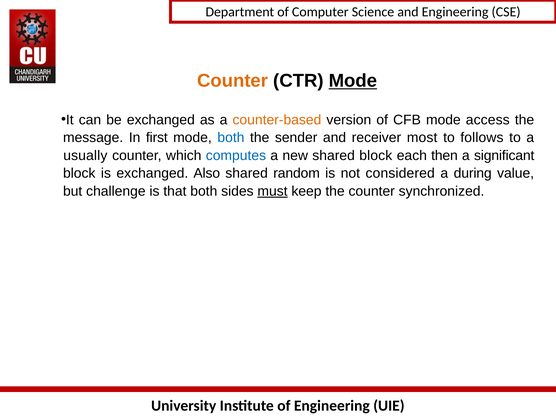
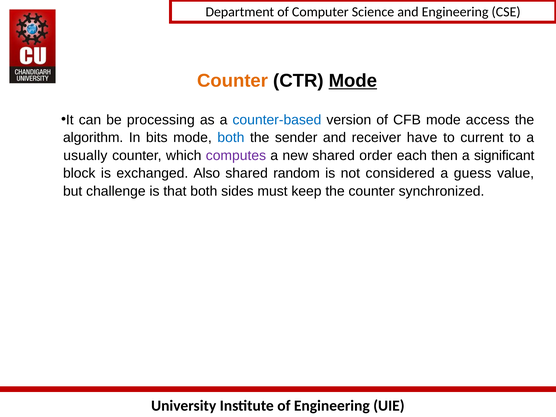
be exchanged: exchanged -> processing
counter-based colour: orange -> blue
message: message -> algorithm
first: first -> bits
most: most -> have
follows: follows -> current
computes colour: blue -> purple
shared block: block -> order
during: during -> guess
must underline: present -> none
